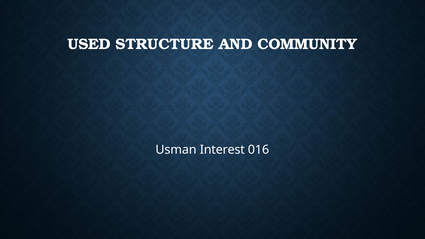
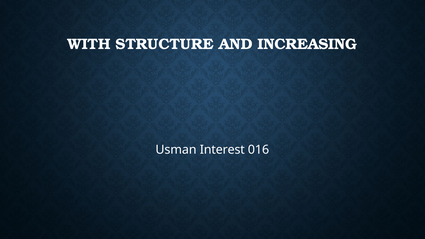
USED: USED -> WITH
COMMUNITY: COMMUNITY -> INCREASING
